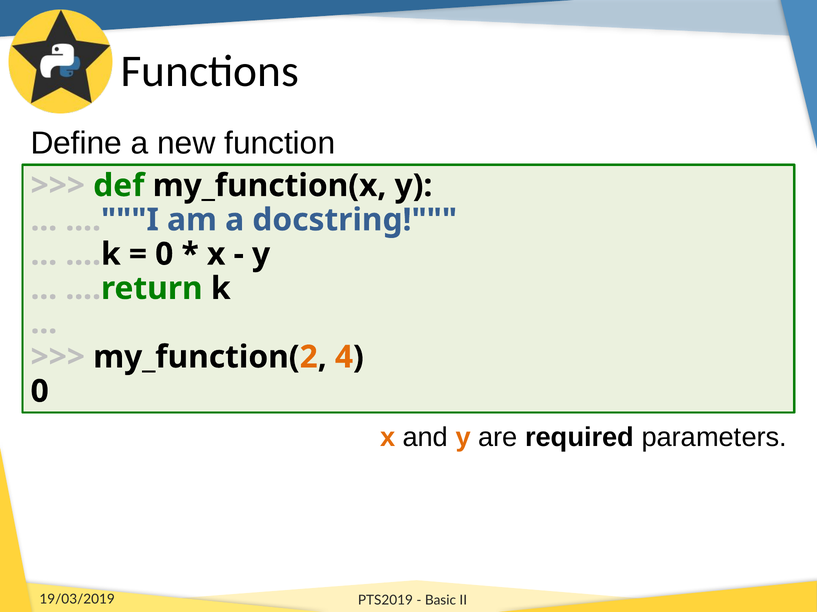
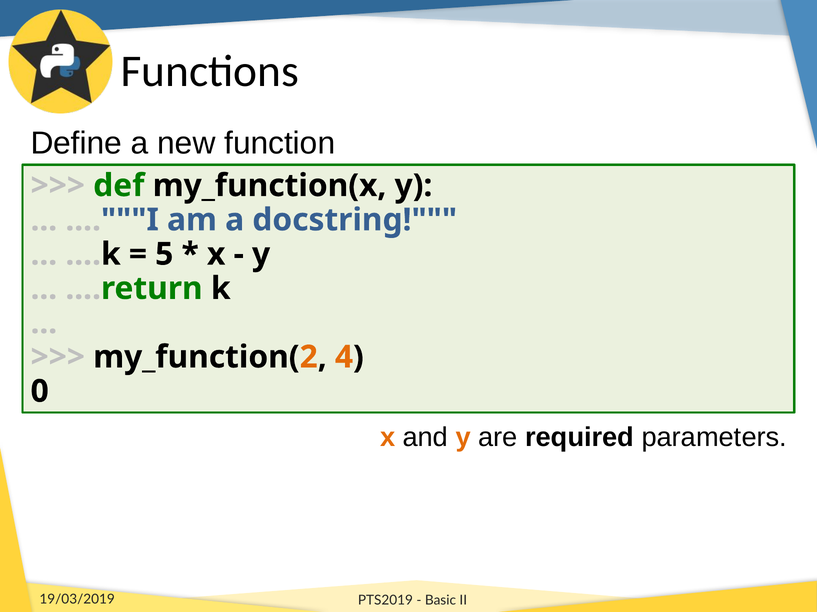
0 at (164, 254): 0 -> 5
